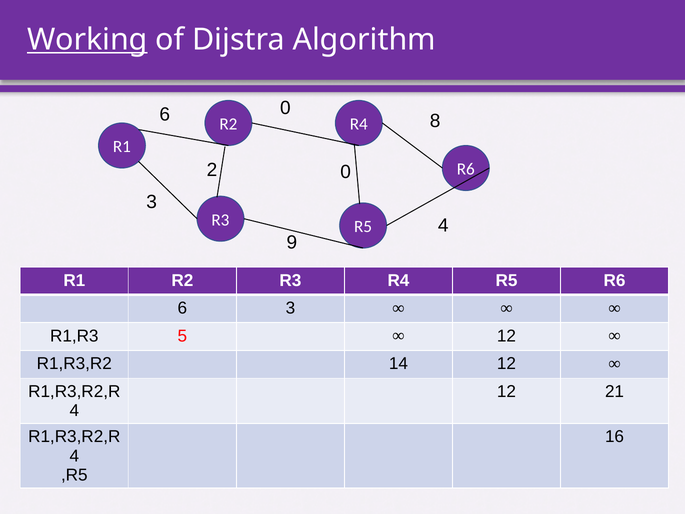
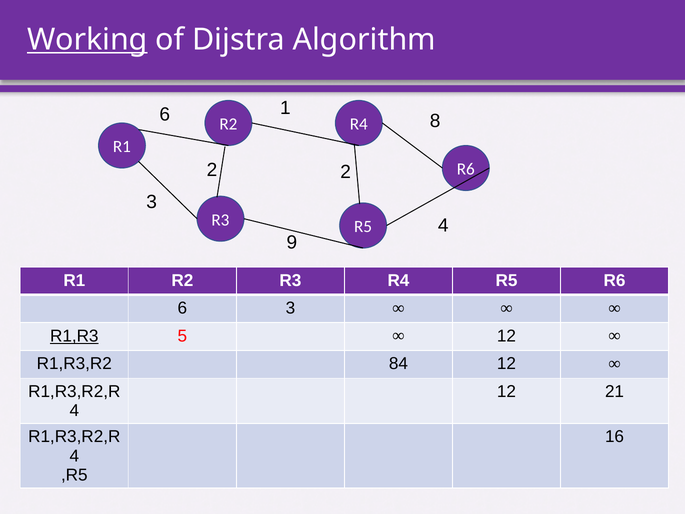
6 0: 0 -> 1
2 0: 0 -> 2
R1,R3 underline: none -> present
14: 14 -> 84
